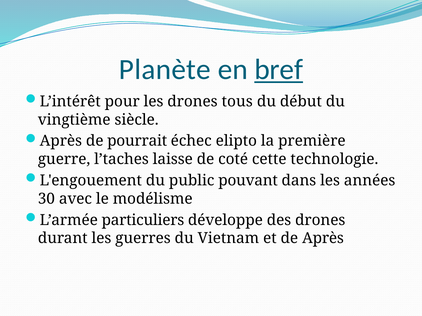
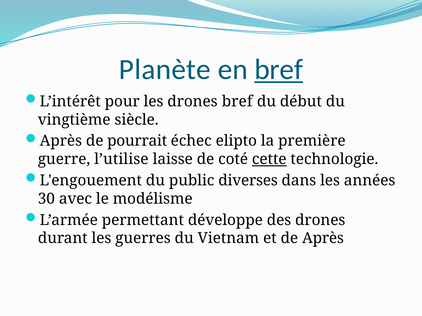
drones tous: tous -> bref
l’taches: l’taches -> l’utilise
cette underline: none -> present
pouvant: pouvant -> diverses
particuliers: particuliers -> permettant
